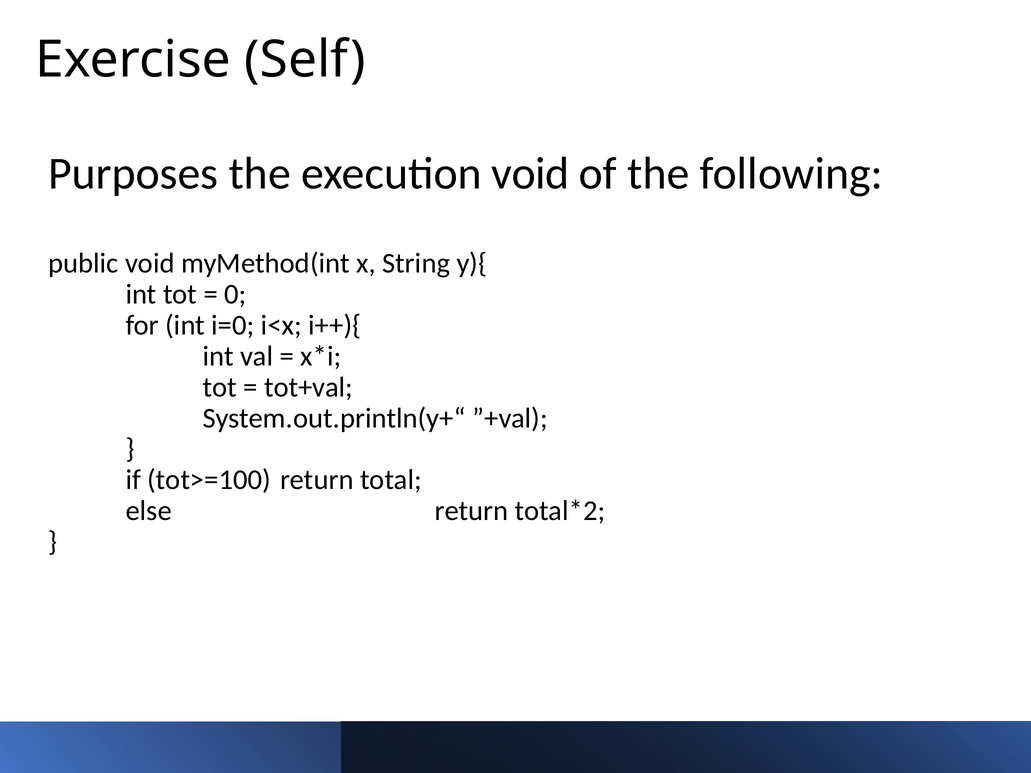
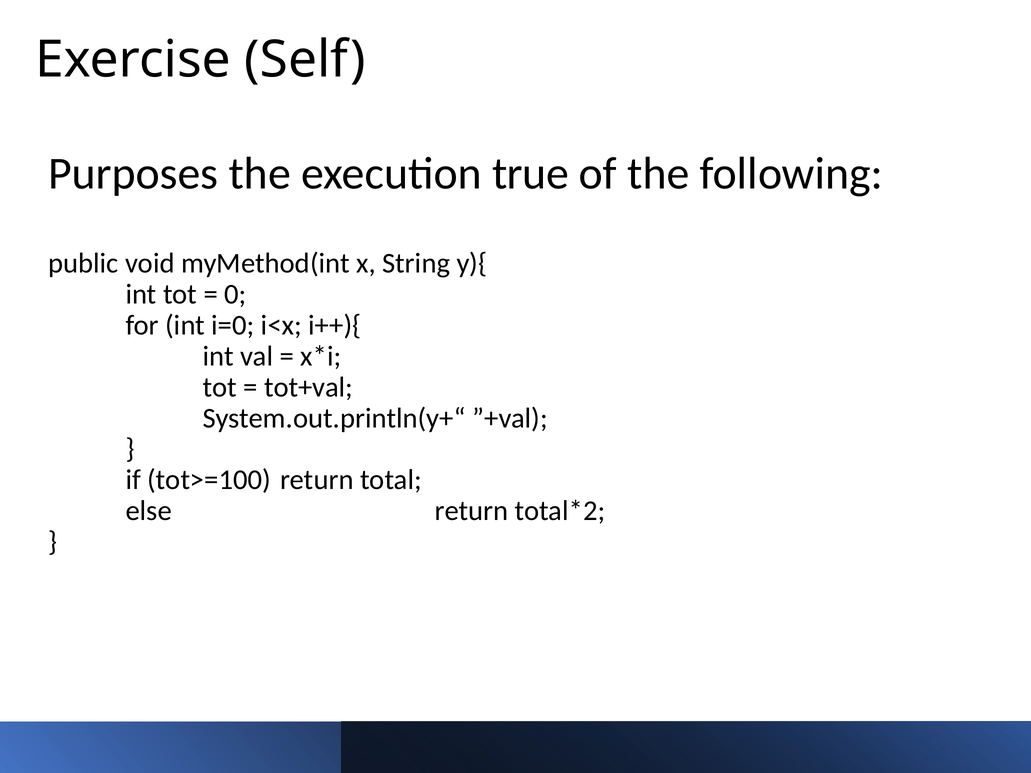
execution void: void -> true
